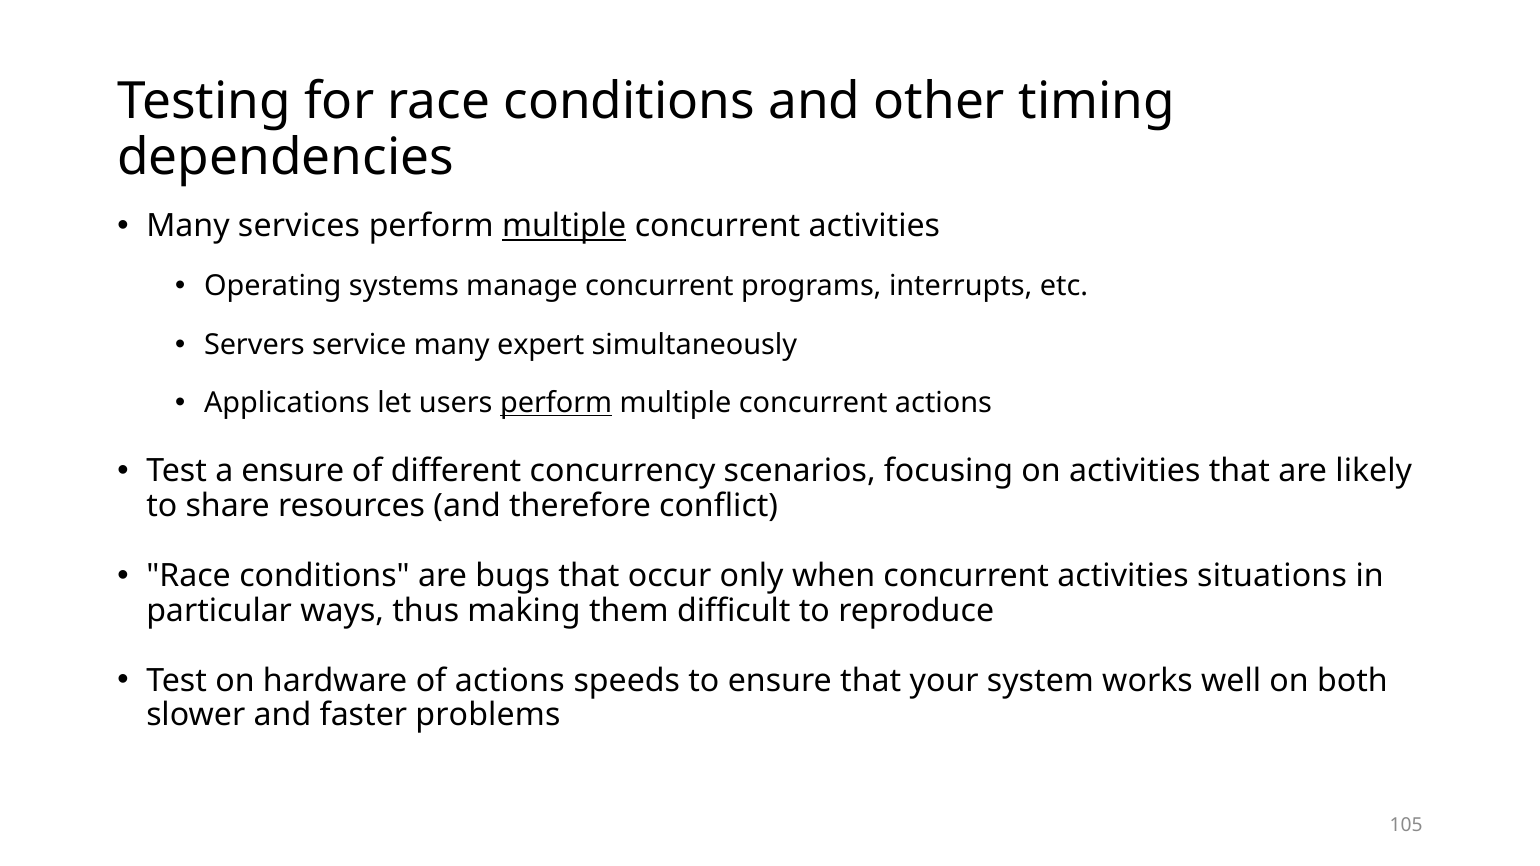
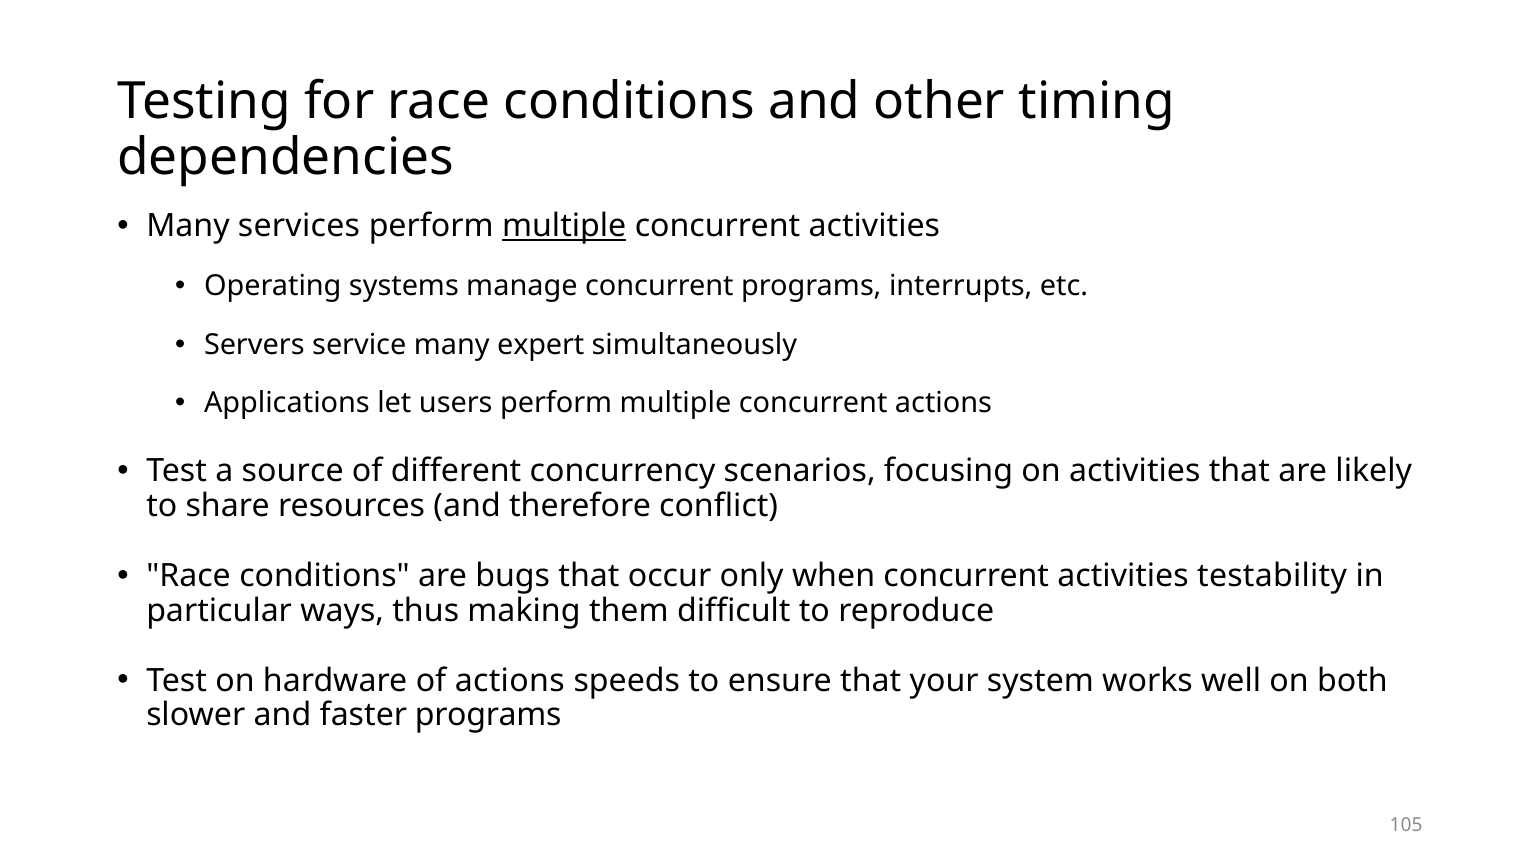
perform at (556, 403) underline: present -> none
a ensure: ensure -> source
situations: situations -> testability
faster problems: problems -> programs
